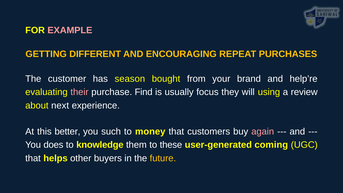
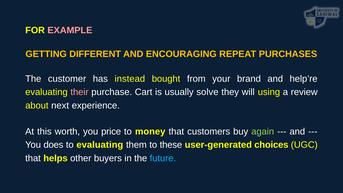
season: season -> instead
Find: Find -> Cart
focus: focus -> solve
better: better -> worth
such: such -> price
again colour: pink -> light green
to knowledge: knowledge -> evaluating
coming: coming -> choices
future colour: yellow -> light blue
